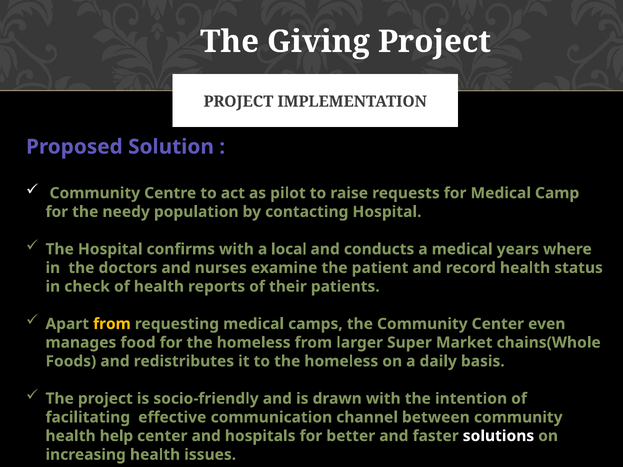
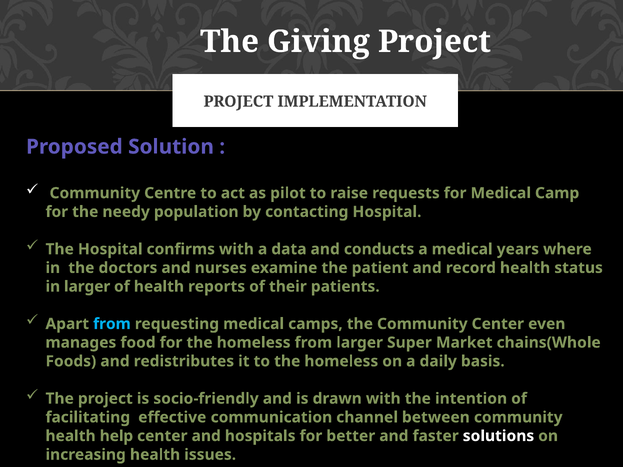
local: local -> data
in check: check -> larger
from at (112, 324) colour: yellow -> light blue
